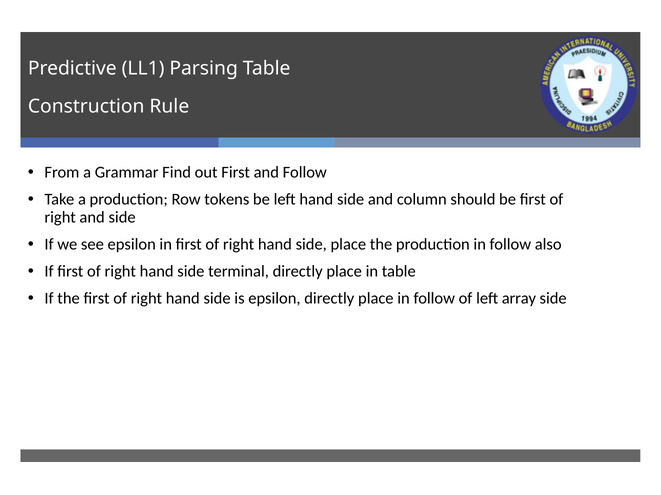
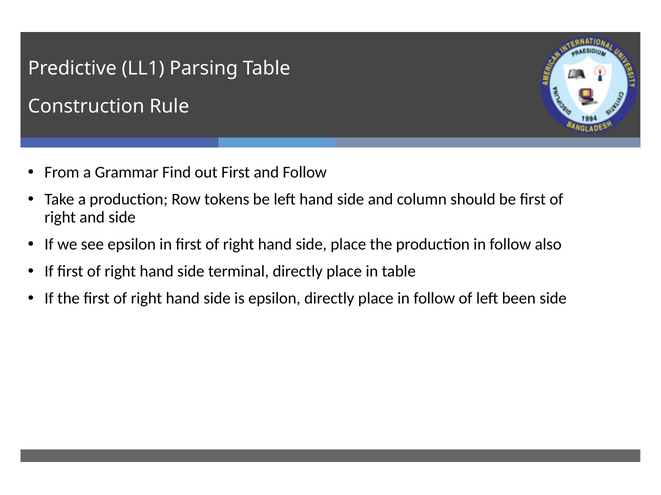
array: array -> been
